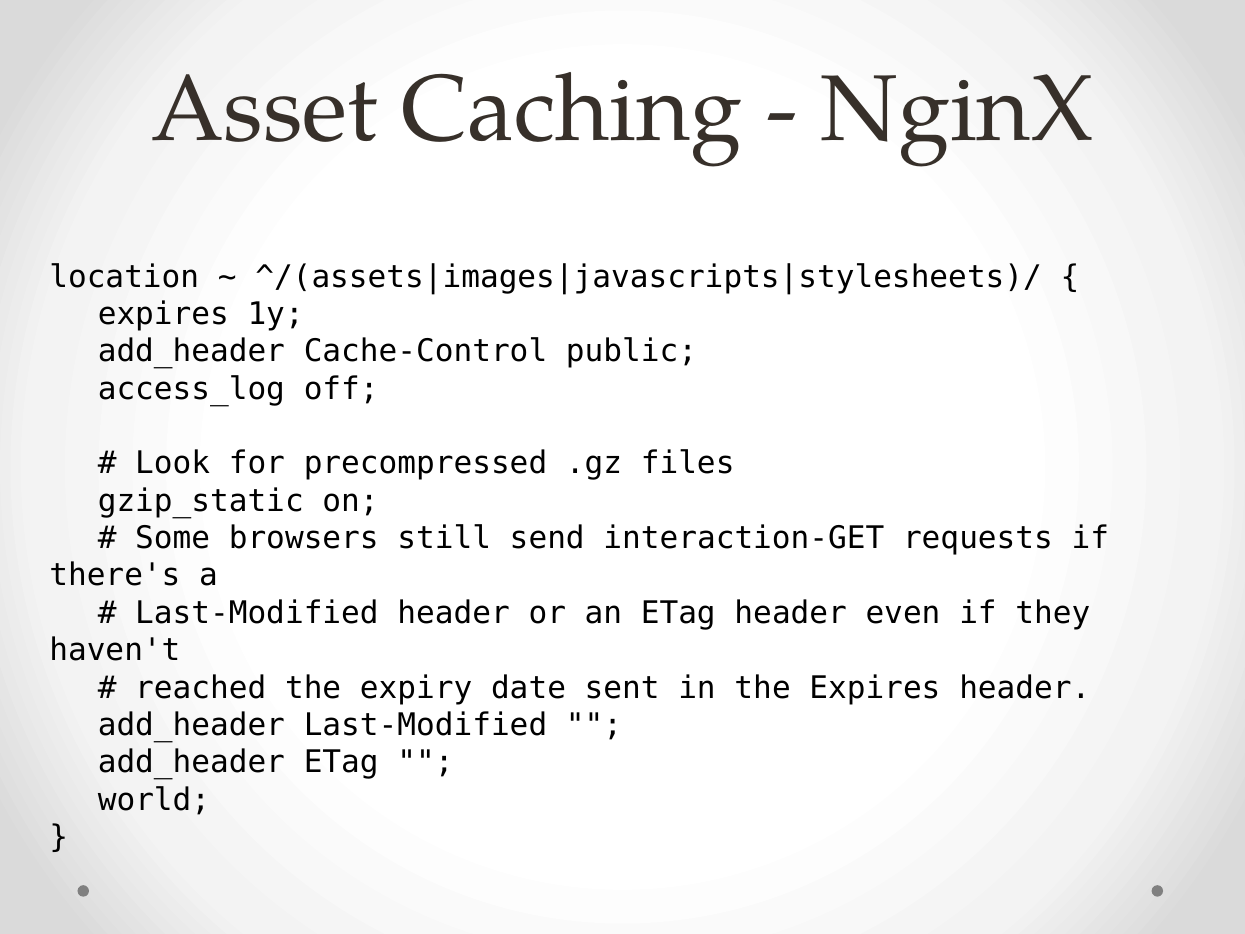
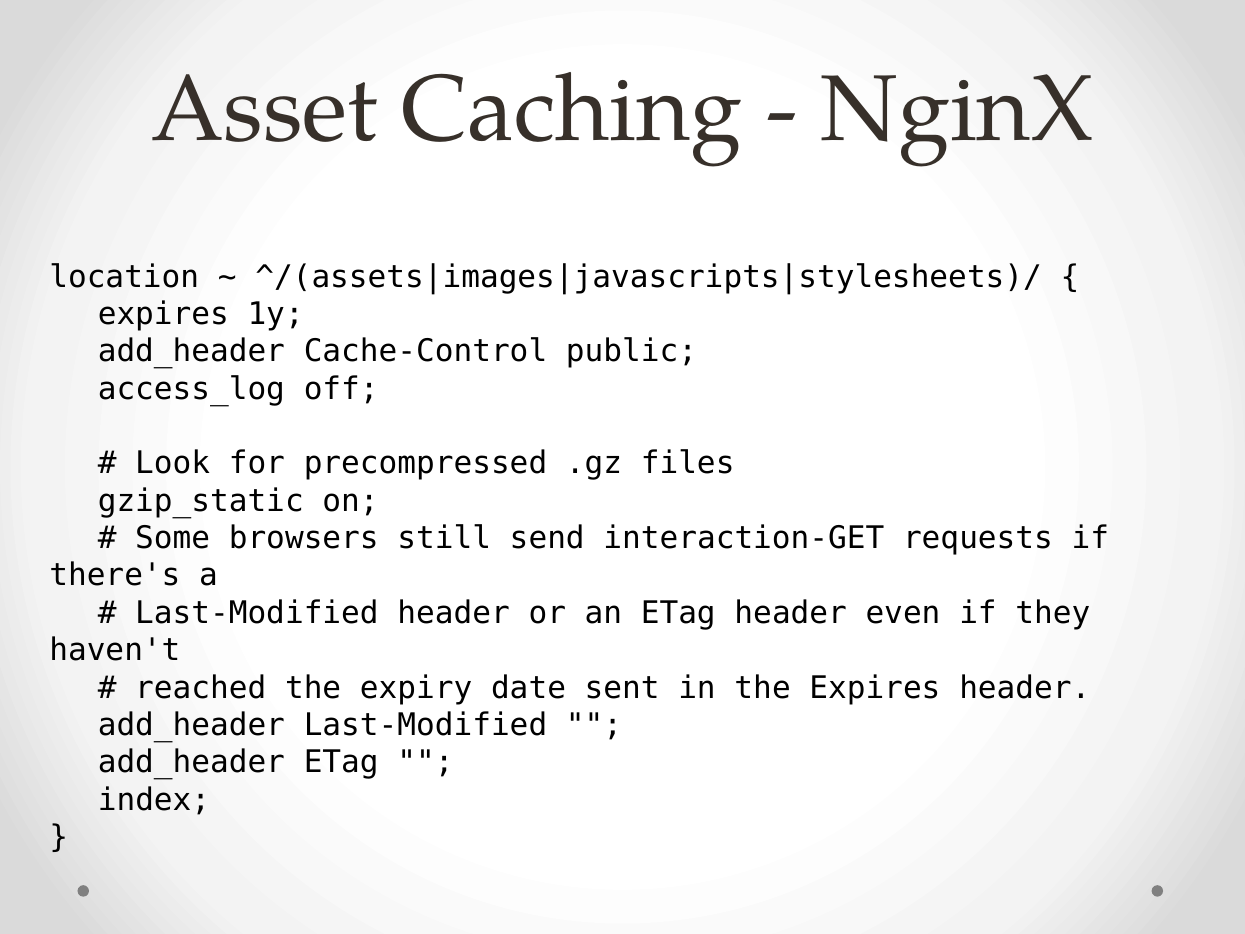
world: world -> index
